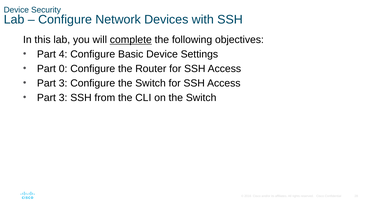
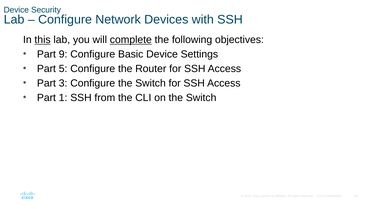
this underline: none -> present
4: 4 -> 9
0: 0 -> 5
3 at (63, 98): 3 -> 1
